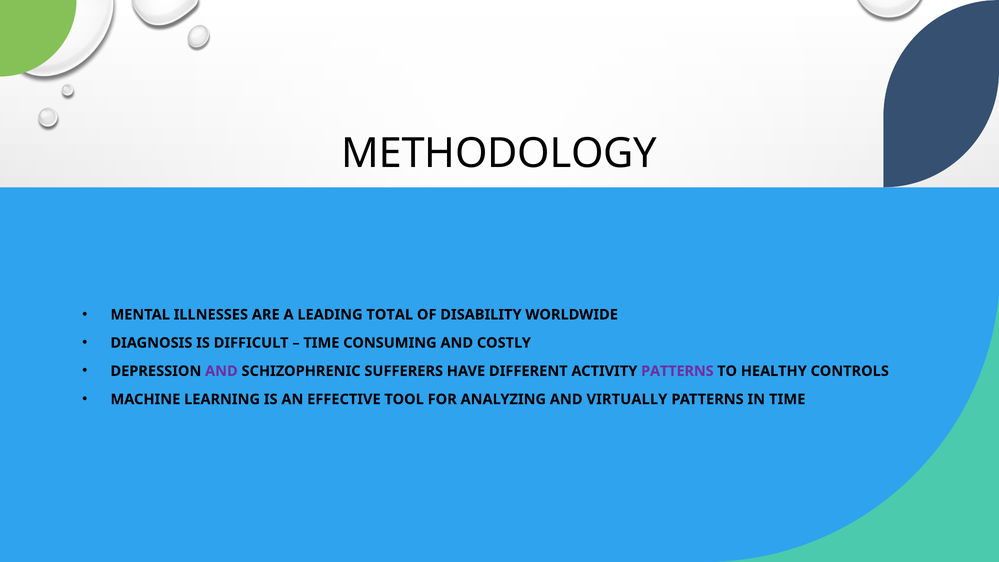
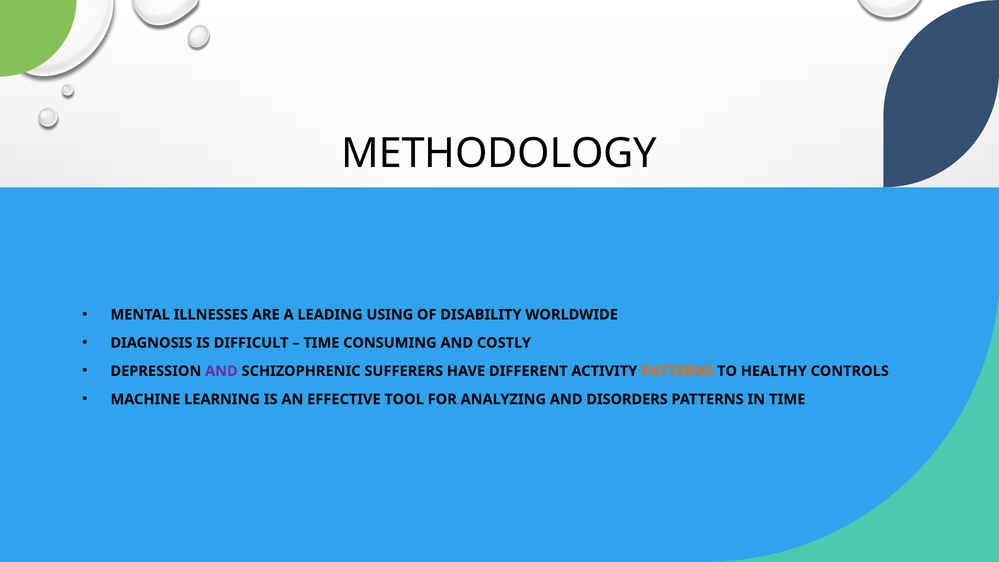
TOTAL: TOTAL -> USING
PATTERNS at (677, 371) colour: purple -> orange
VIRTUALLY: VIRTUALLY -> DISORDERS
